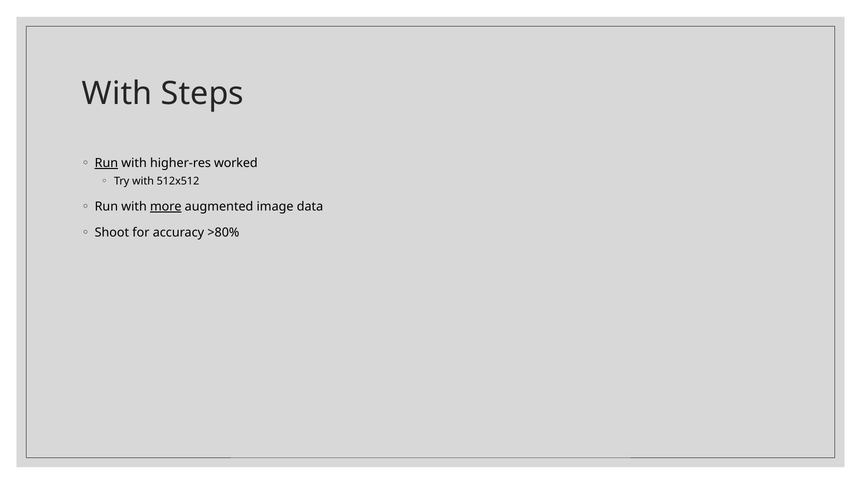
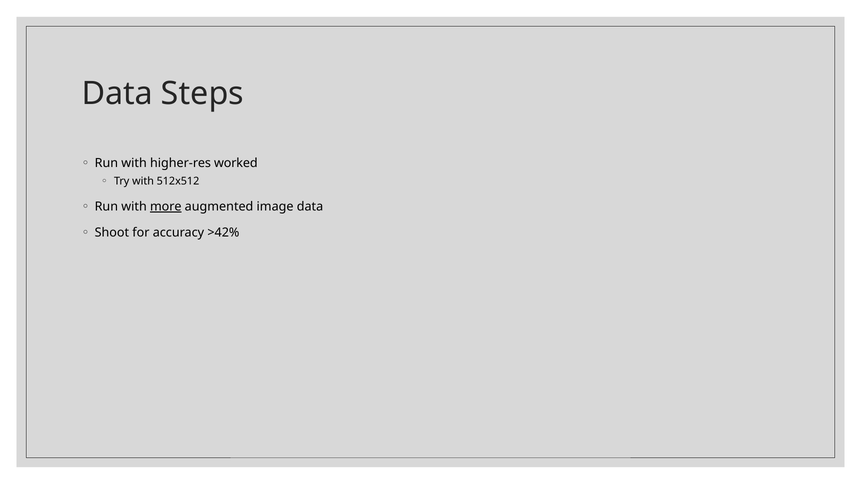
With at (117, 94): With -> Data
Run at (106, 163) underline: present -> none
>80%: >80% -> >42%
